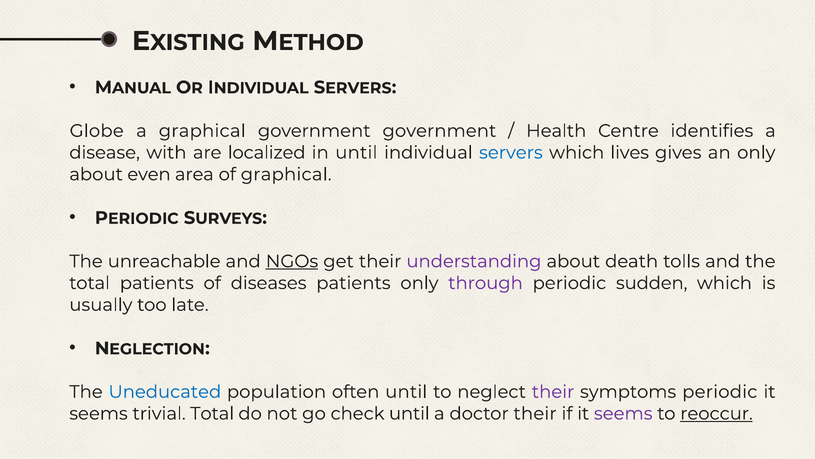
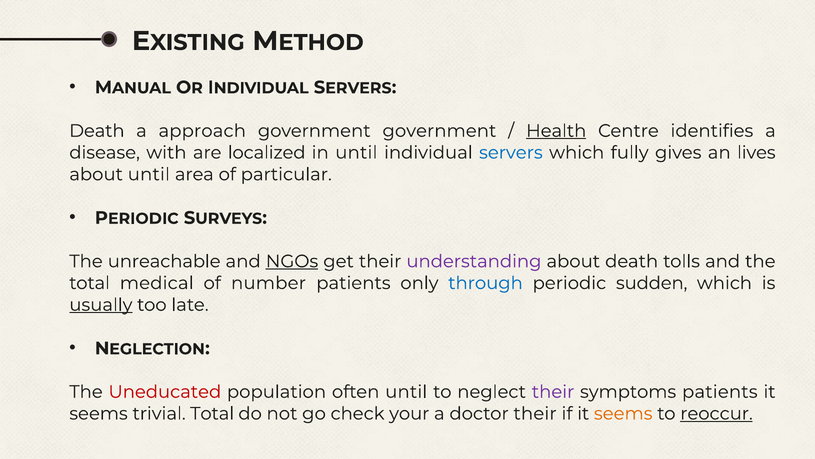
Globe at (97, 131): Globe -> Death
a graphical: graphical -> approach
Health underline: none -> present
lives: lives -> fully
an only: only -> lives
about even: even -> until
of graphical: graphical -> particular
total patients: patients -> medical
diseases: diseases -> number
through colour: purple -> blue
usually underline: none -> present
Uneducated colour: blue -> red
symptoms periodic: periodic -> patients
check until: until -> your
seems at (623, 413) colour: purple -> orange
